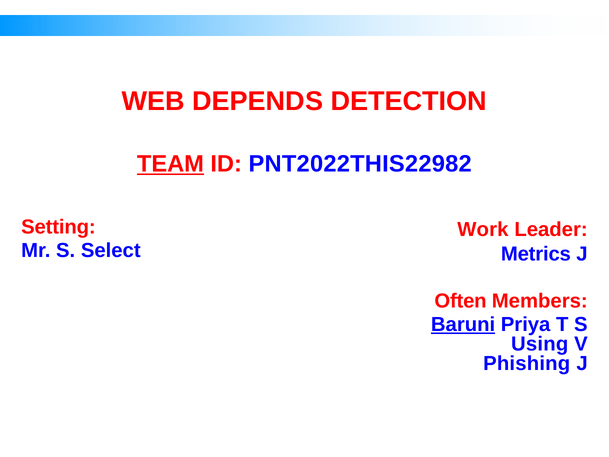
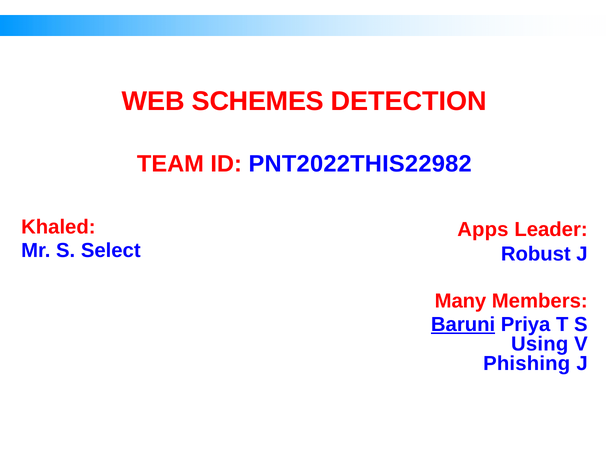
DEPENDS: DEPENDS -> SCHEMES
TEAM underline: present -> none
Setting: Setting -> Khaled
Work: Work -> Apps
Metrics: Metrics -> Robust
Often: Often -> Many
